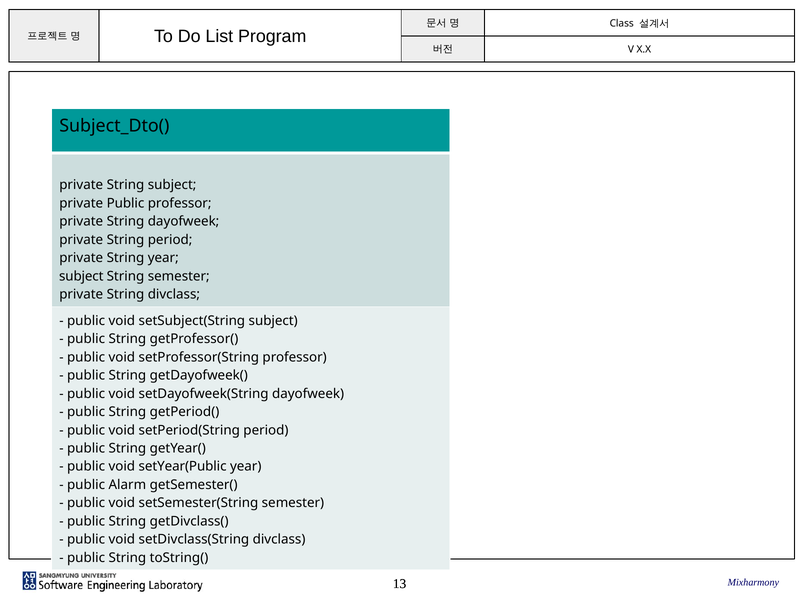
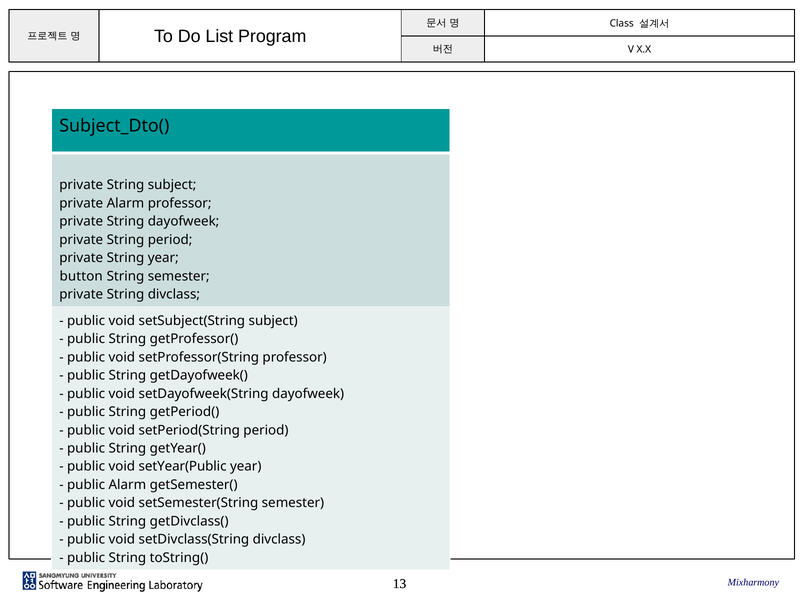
private Public: Public -> Alarm
subject at (81, 276): subject -> button
